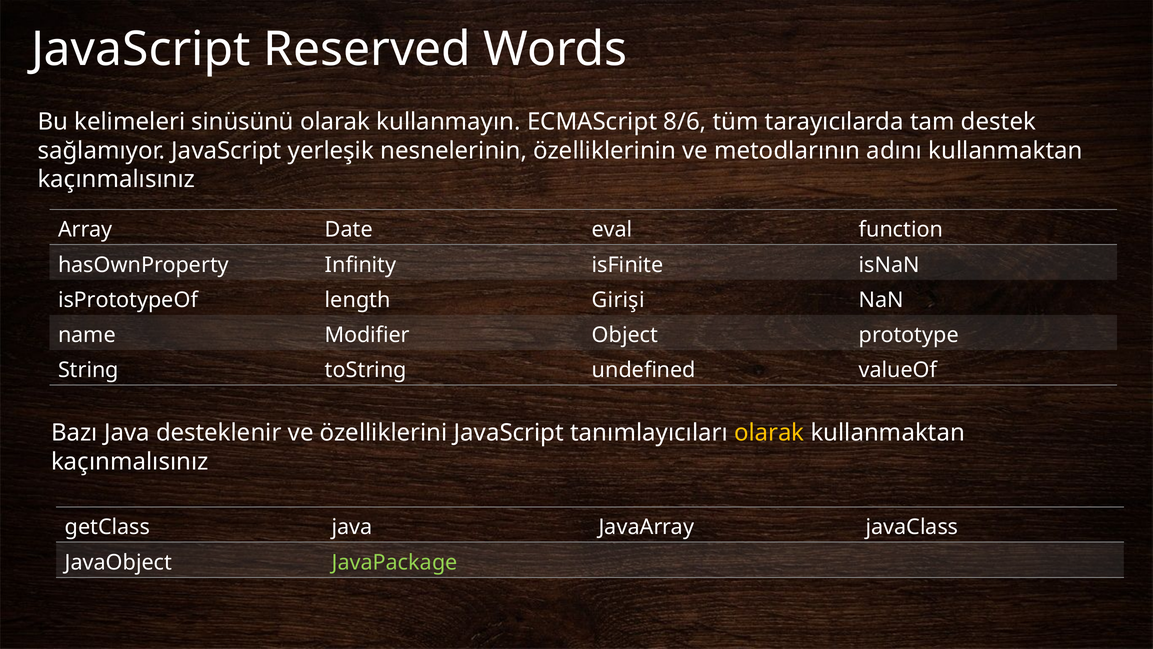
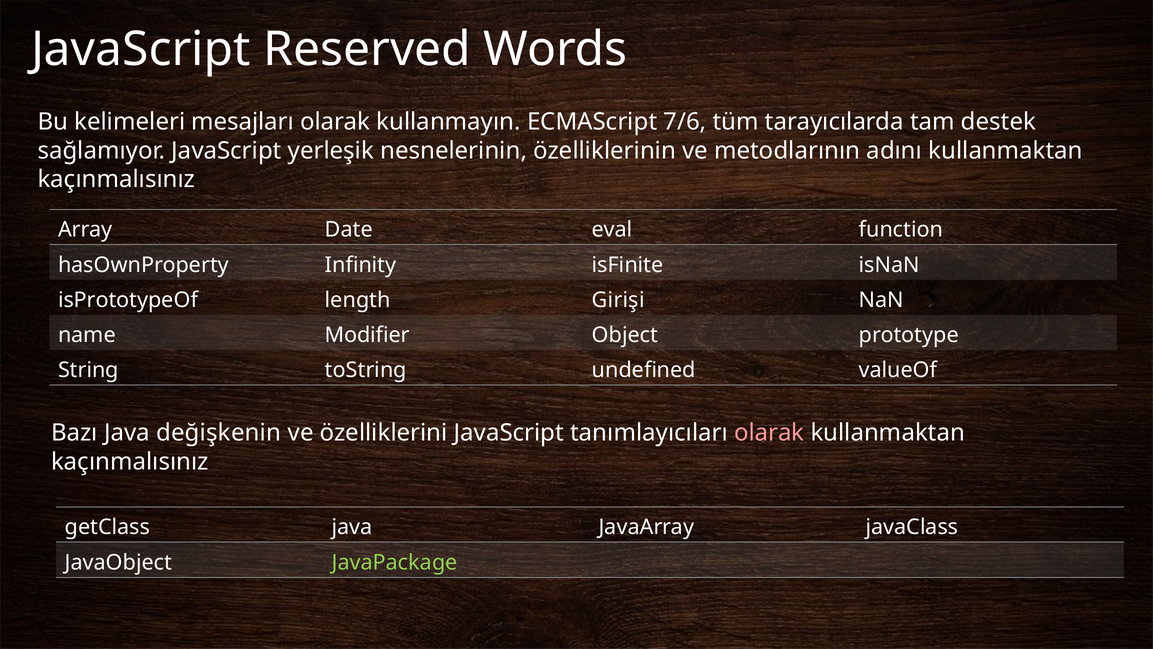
sinüsünü: sinüsünü -> mesajları
8/6: 8/6 -> 7/6
desteklenir: desteklenir -> değişkenin
olarak at (769, 433) colour: yellow -> pink
